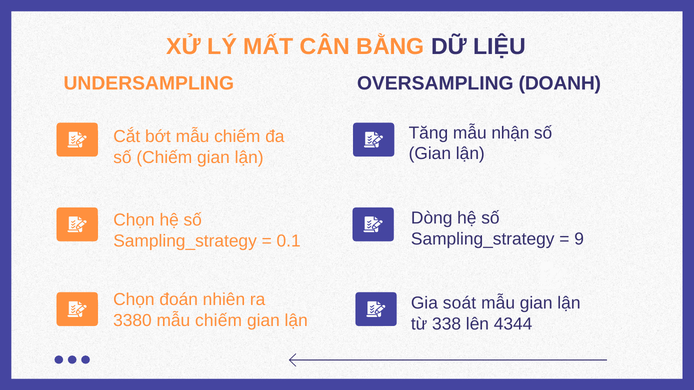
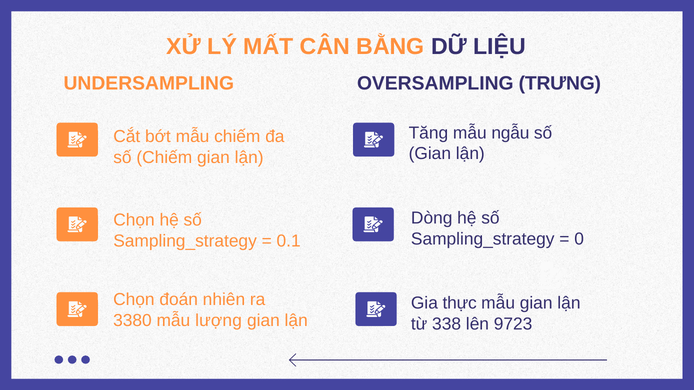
DOANH: DOANH -> TRƯNG
nhận: nhận -> ngẫu
9: 9 -> 0
soát: soát -> thực
3380 mẫu chiếm: chiếm -> lượng
4344: 4344 -> 9723
